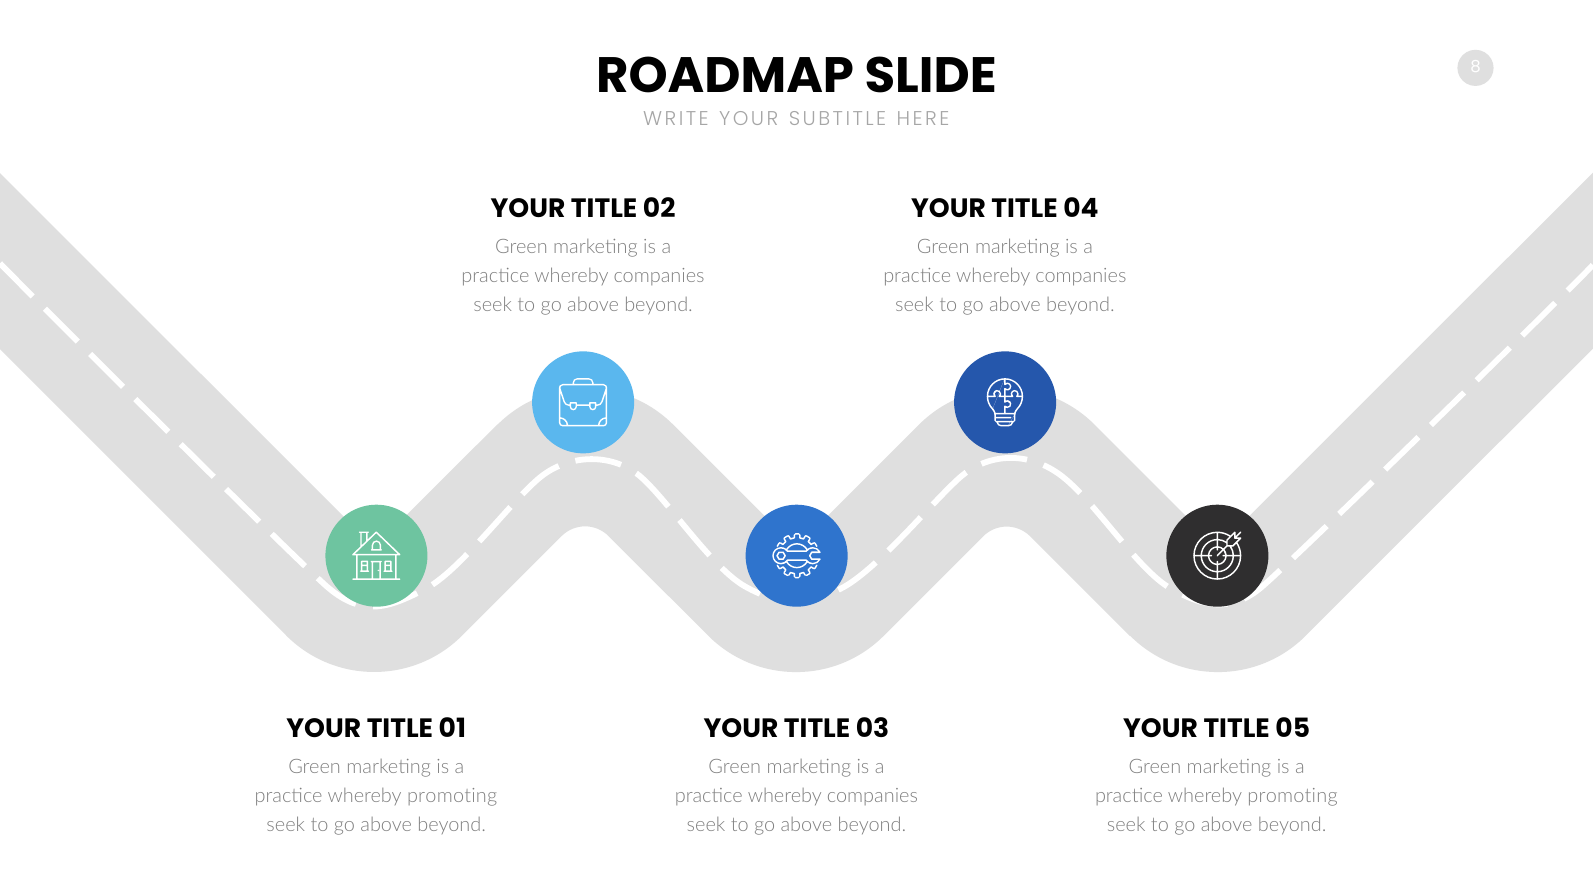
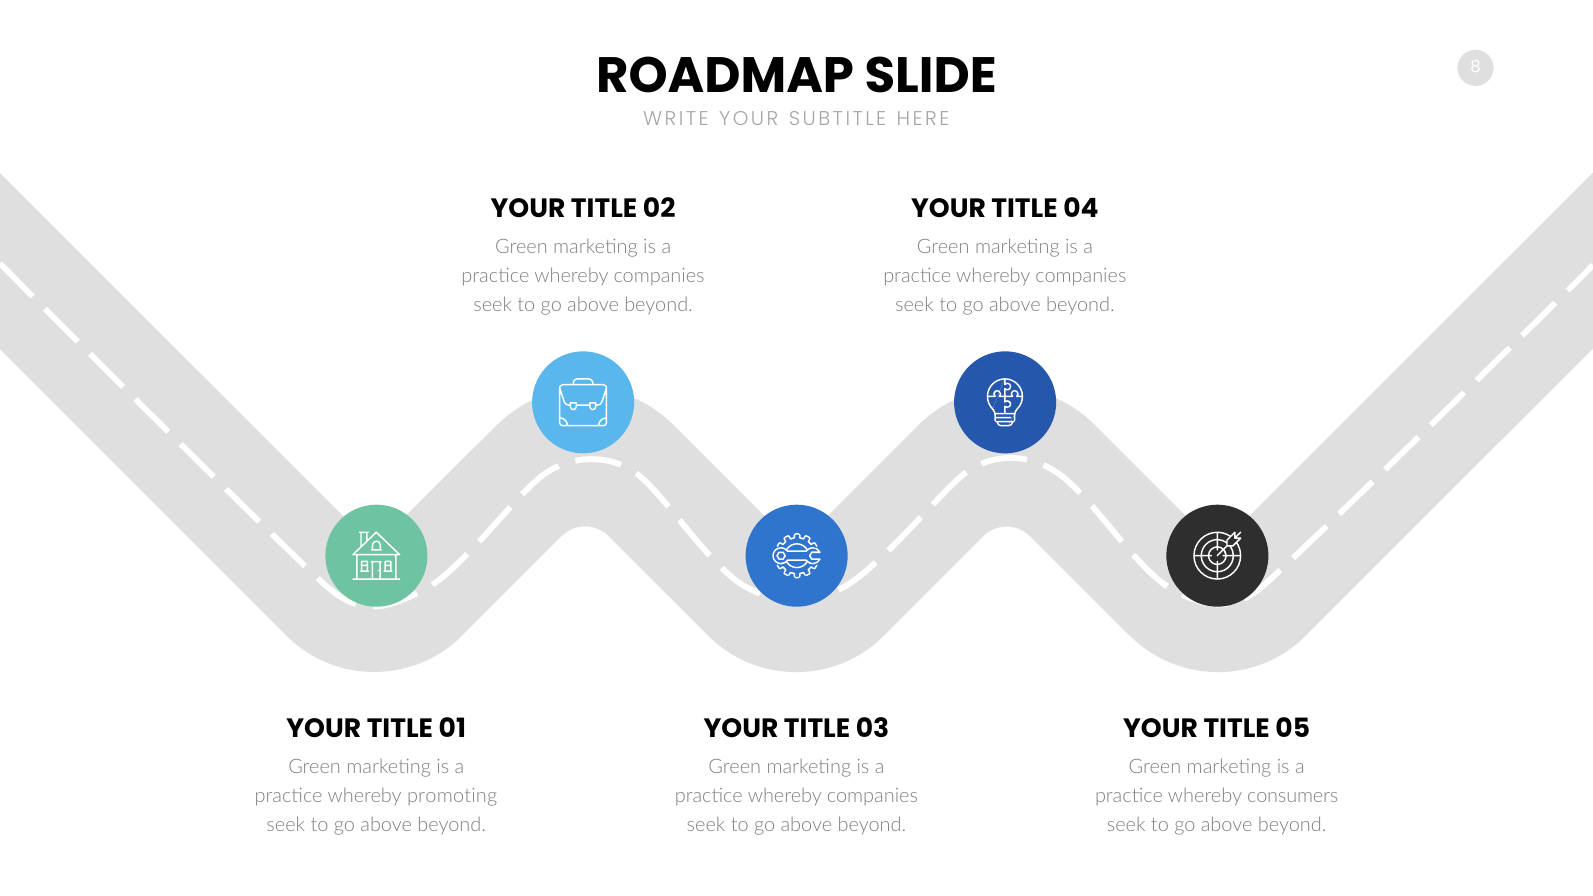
promoting at (1293, 796): promoting -> consumers
